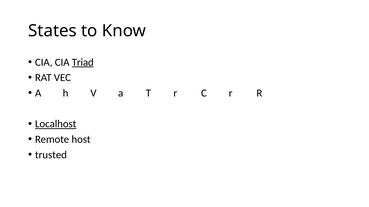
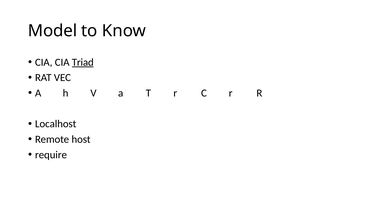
States: States -> Model
Localhost underline: present -> none
trusted: trusted -> require
